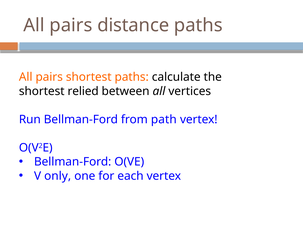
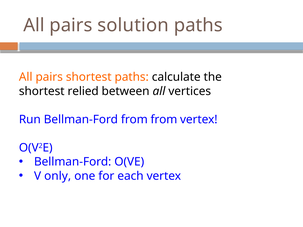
distance: distance -> solution
from path: path -> from
